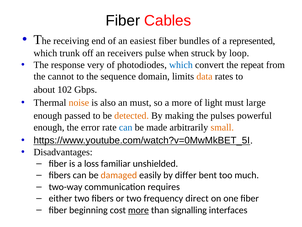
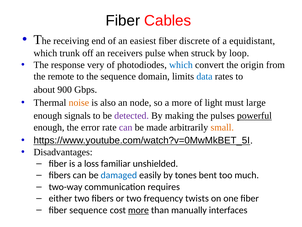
bundles: bundles -> discrete
represented: represented -> equidistant
repeat: repeat -> origin
cannot: cannot -> remote
data colour: orange -> blue
102: 102 -> 900
an must: must -> node
passed: passed -> signals
detected colour: orange -> purple
powerful underline: none -> present
can at (126, 127) colour: blue -> purple
damaged colour: orange -> blue
differ: differ -> tones
direct: direct -> twists
fiber beginning: beginning -> sequence
signalling: signalling -> manually
